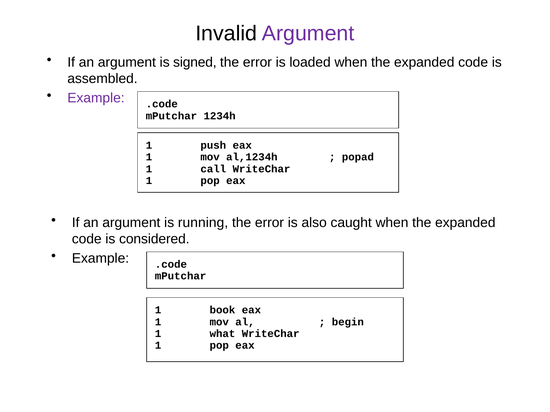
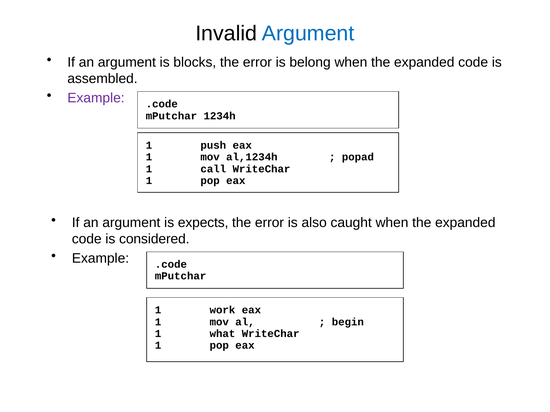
Argument at (308, 34) colour: purple -> blue
signed: signed -> blocks
loaded: loaded -> belong
running: running -> expects
book: book -> work
